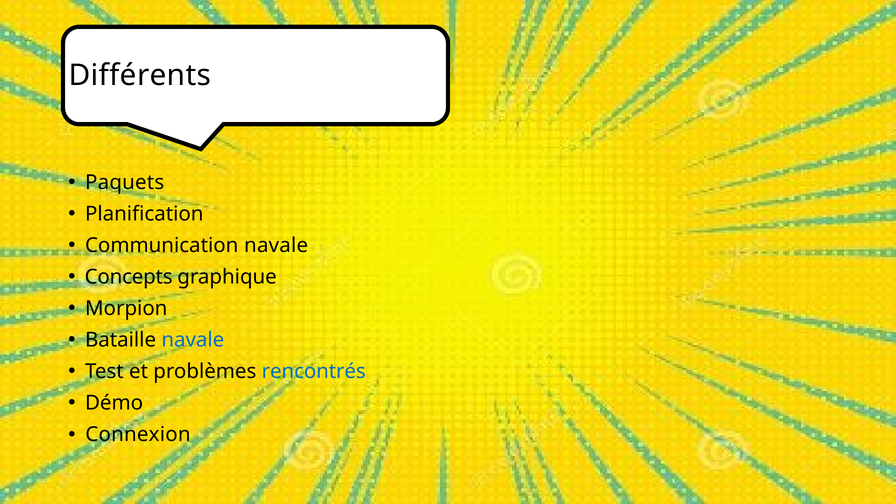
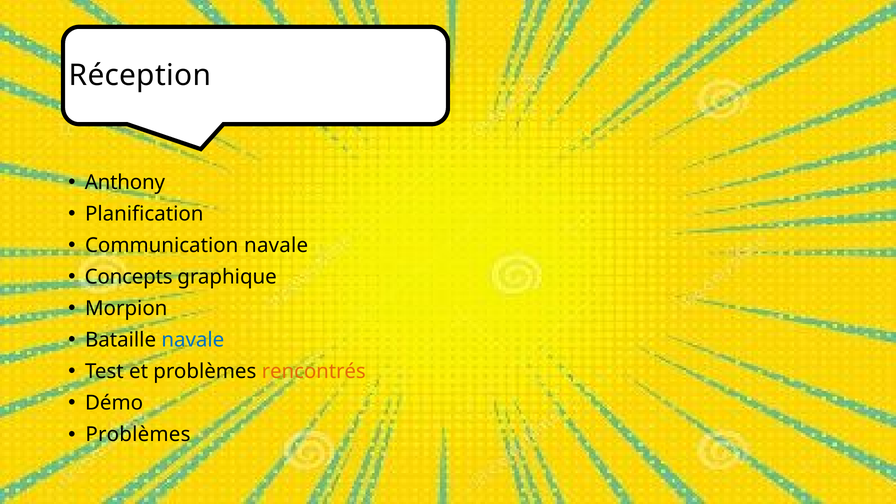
Différents: Différents -> Réception
Paquets: Paquets -> Anthony
rencontrés colour: blue -> orange
Connexion at (138, 435): Connexion -> Problèmes
